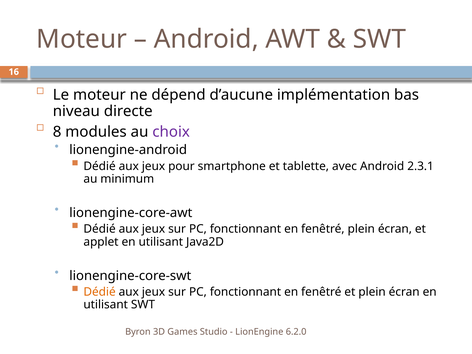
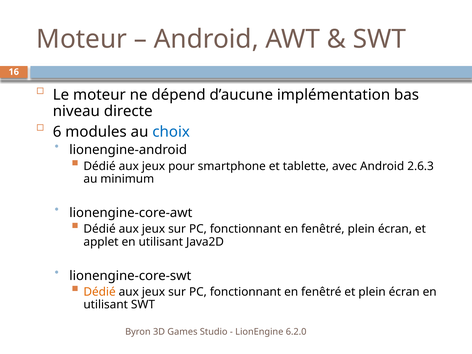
8: 8 -> 6
choix colour: purple -> blue
2.3.1: 2.3.1 -> 2.6.3
